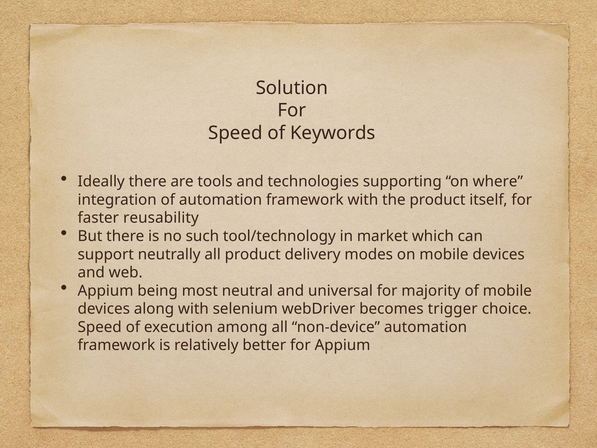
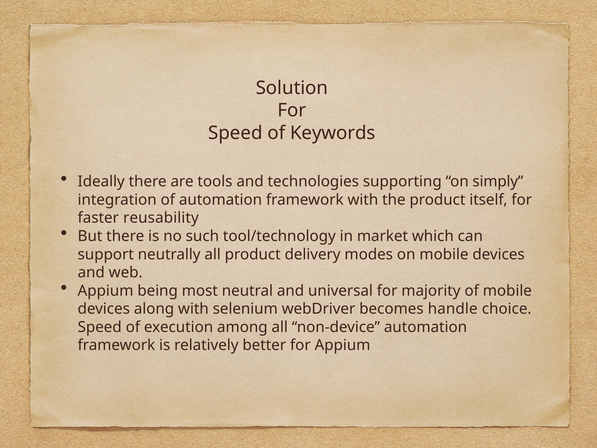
where: where -> simply
trigger: trigger -> handle
